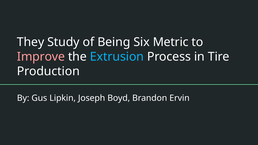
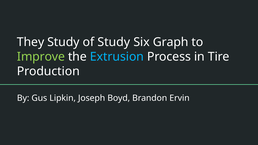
of Being: Being -> Study
Metric: Metric -> Graph
Improve colour: pink -> light green
